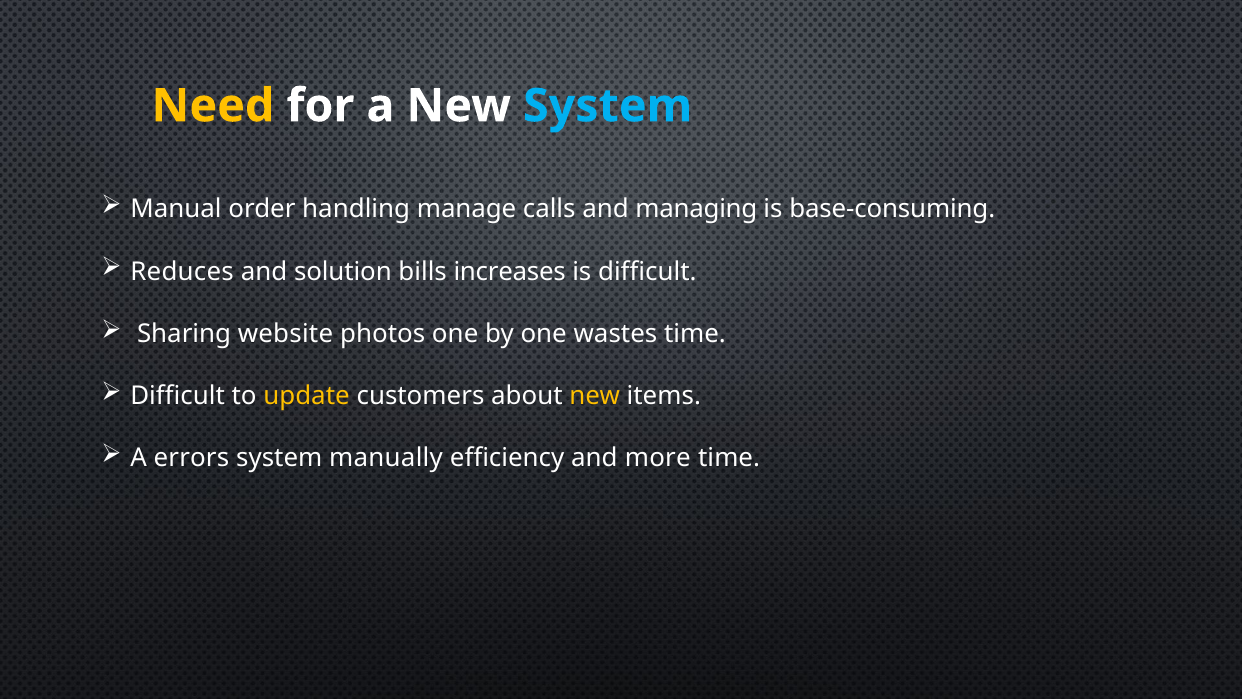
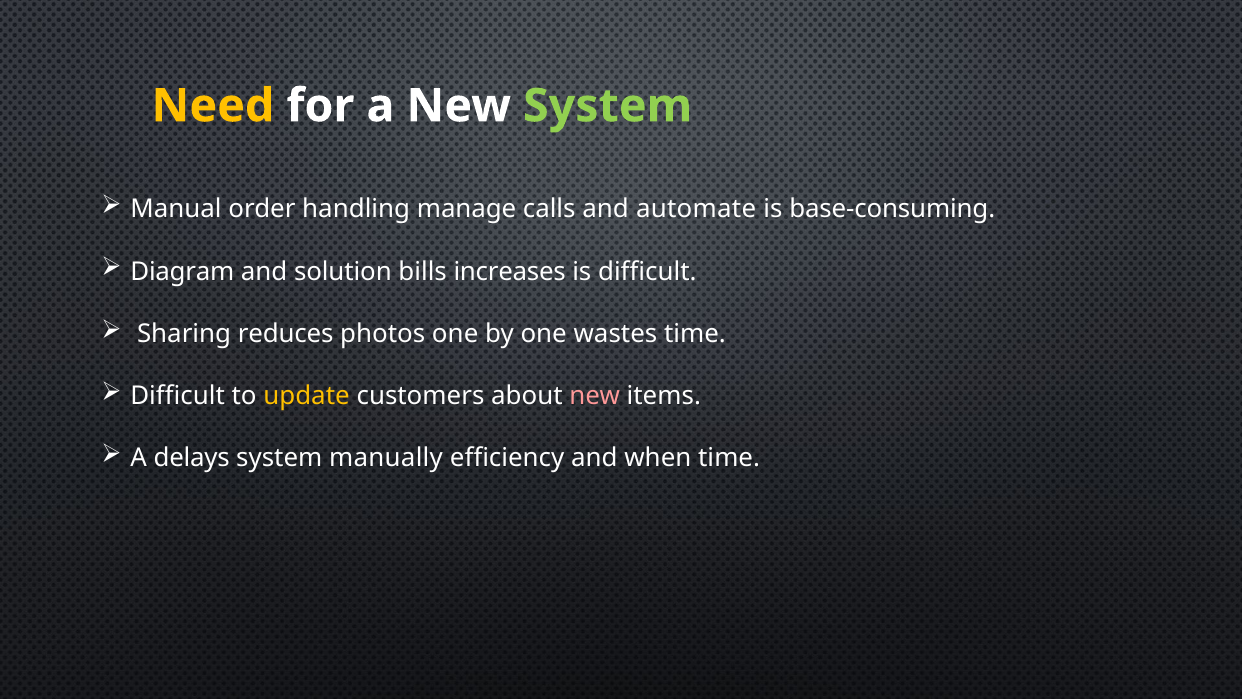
System at (608, 106) colour: light blue -> light green
managing: managing -> automate
Reduces: Reduces -> Diagram
website: website -> reduces
new at (595, 396) colour: yellow -> pink
errors: errors -> delays
more: more -> when
